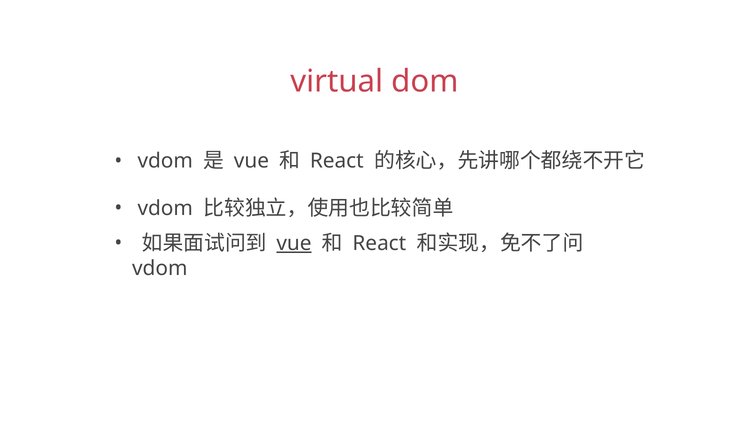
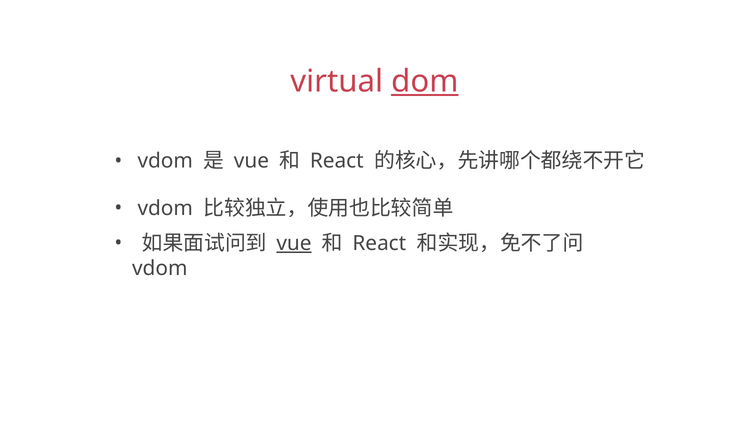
dom underline: none -> present
